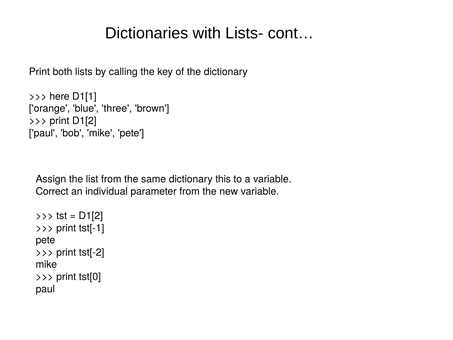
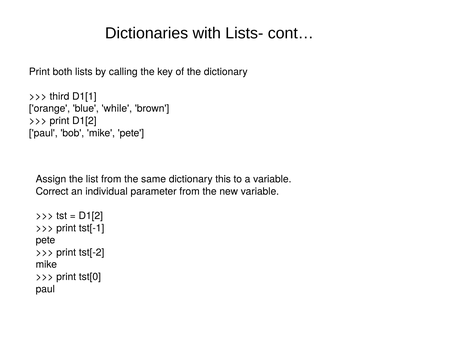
here: here -> third
three: three -> while
